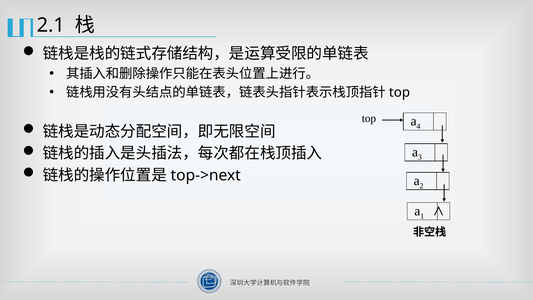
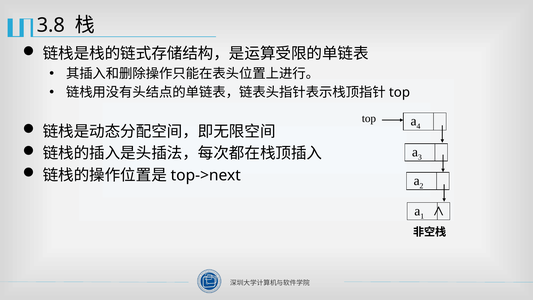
2.1: 2.1 -> 3.8
